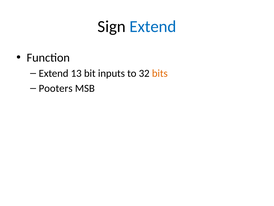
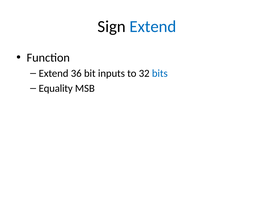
13: 13 -> 36
bits colour: orange -> blue
Pooters: Pooters -> Equality
